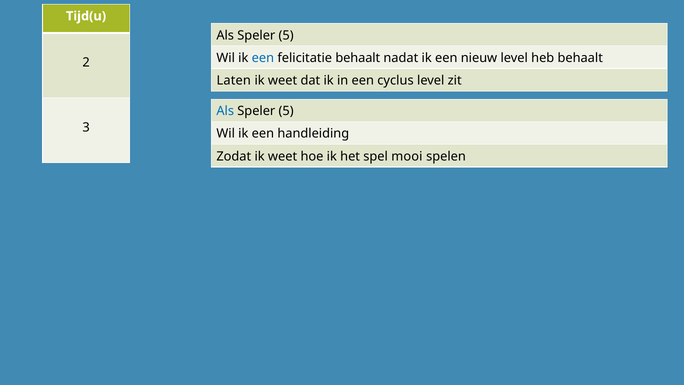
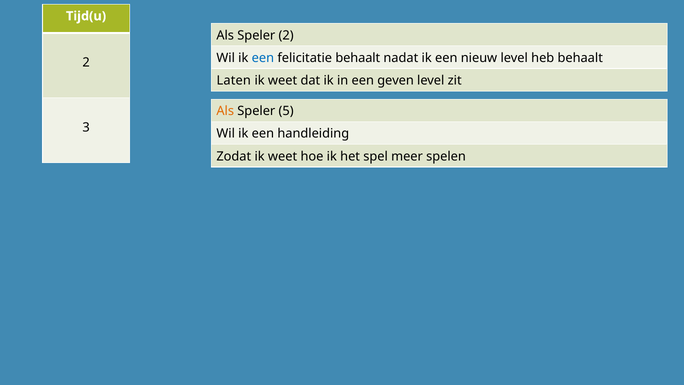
5 at (286, 35): 5 -> 2
cyclus: cyclus -> geven
Als at (225, 111) colour: blue -> orange
mooi: mooi -> meer
